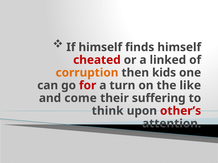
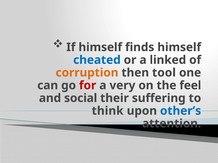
cheated colour: red -> blue
kids: kids -> tool
turn: turn -> very
like: like -> feel
come: come -> social
other’s colour: red -> blue
